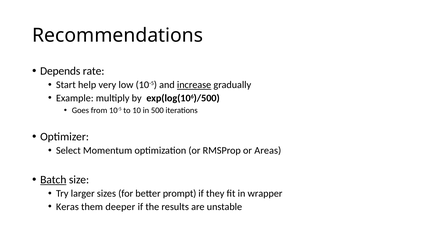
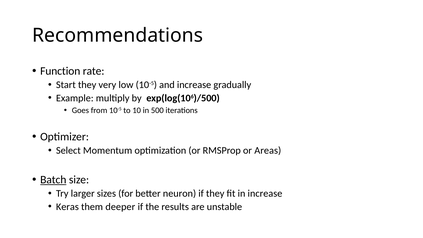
Depends: Depends -> Function
Start help: help -> they
increase at (194, 85) underline: present -> none
prompt: prompt -> neuron
in wrapper: wrapper -> increase
